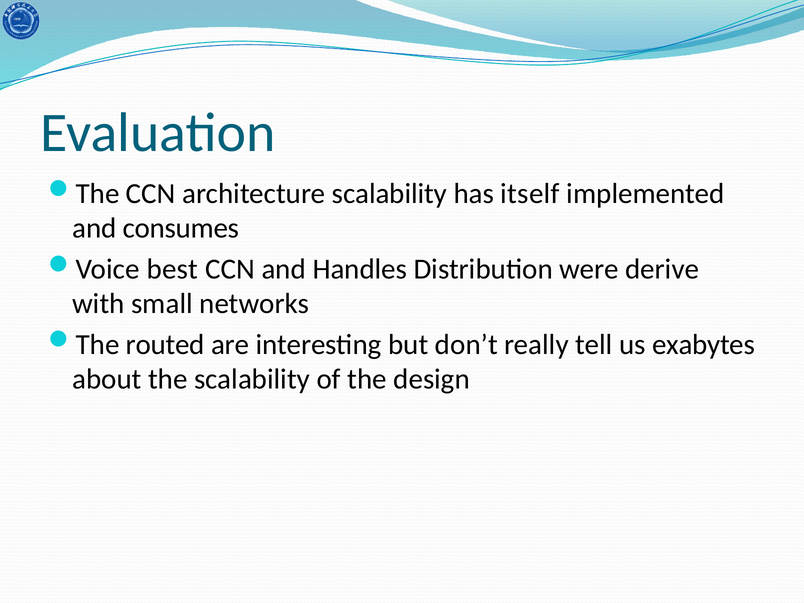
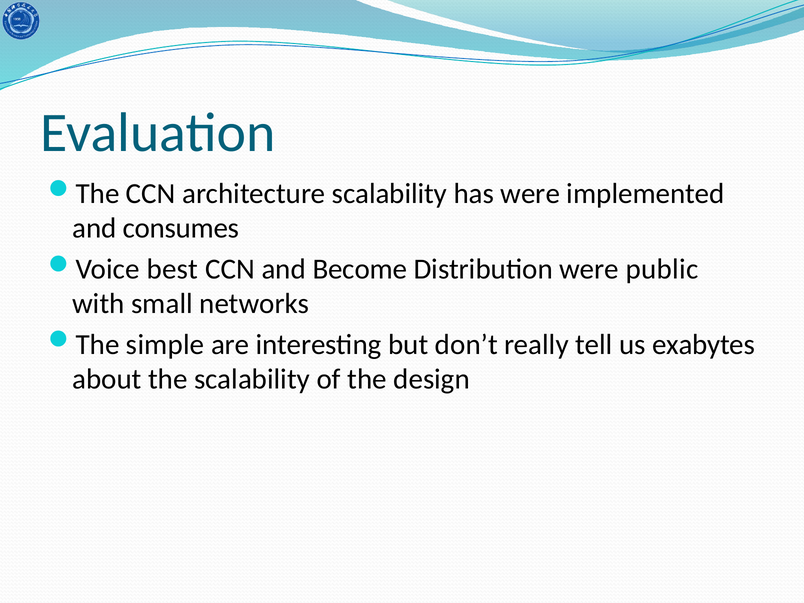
has itself: itself -> were
Handles: Handles -> Become
derive: derive -> public
routed: routed -> simple
